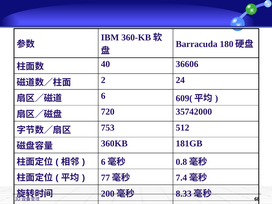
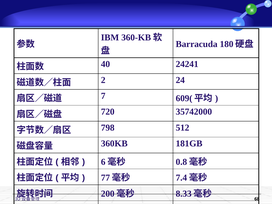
36606: 36606 -> 24241
6: 6 -> 7
753: 753 -> 798
